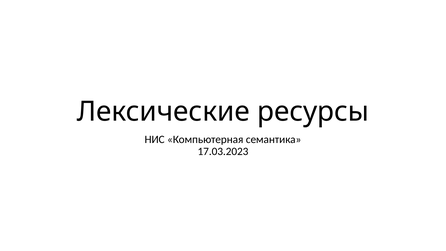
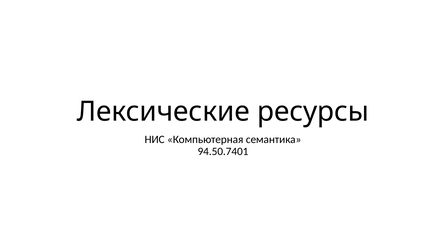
17.03.2023: 17.03.2023 -> 94.50.7401
